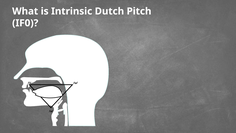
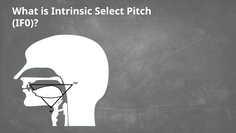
Dutch: Dutch -> Select
